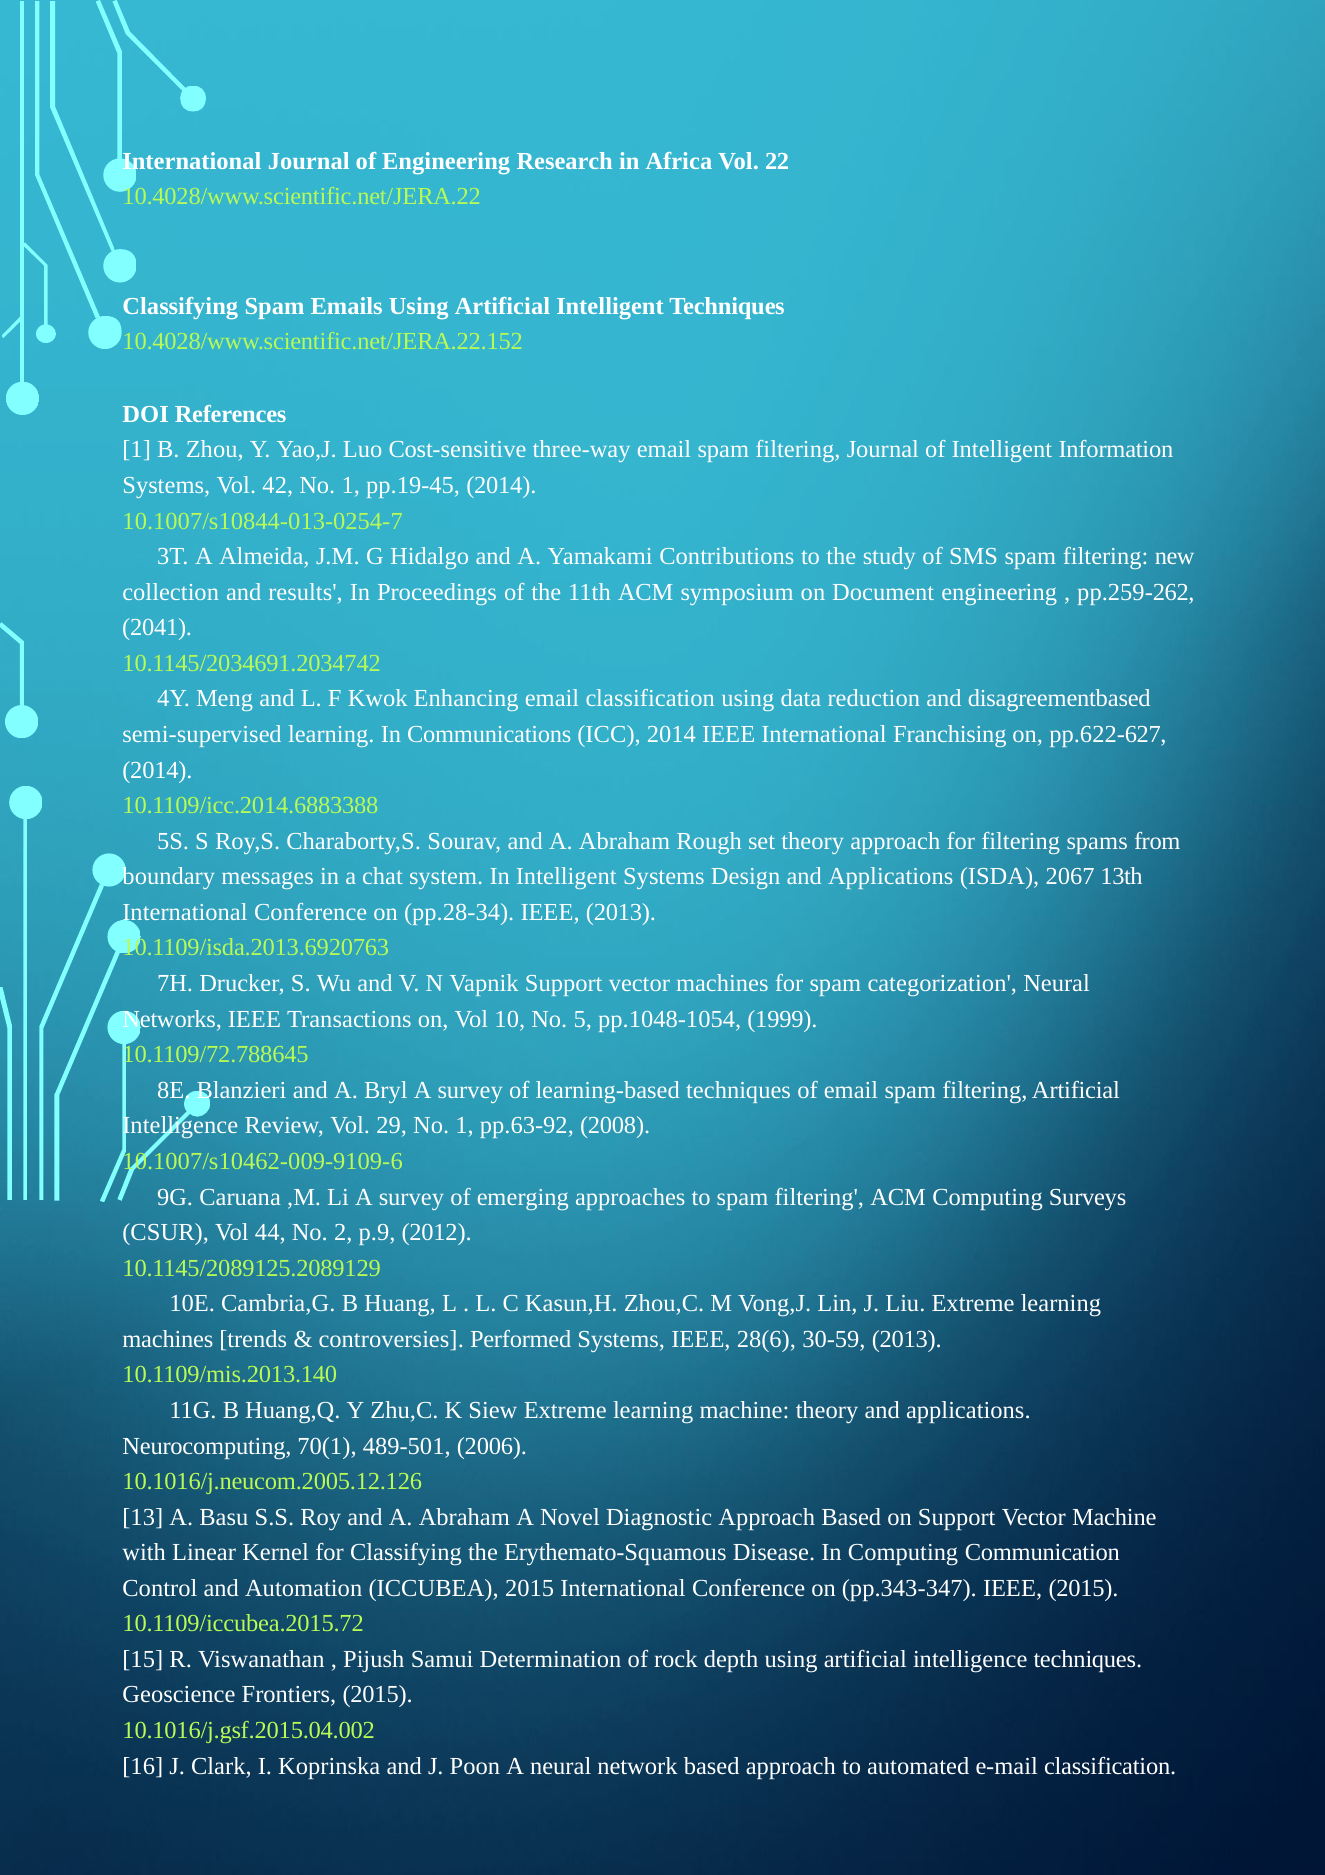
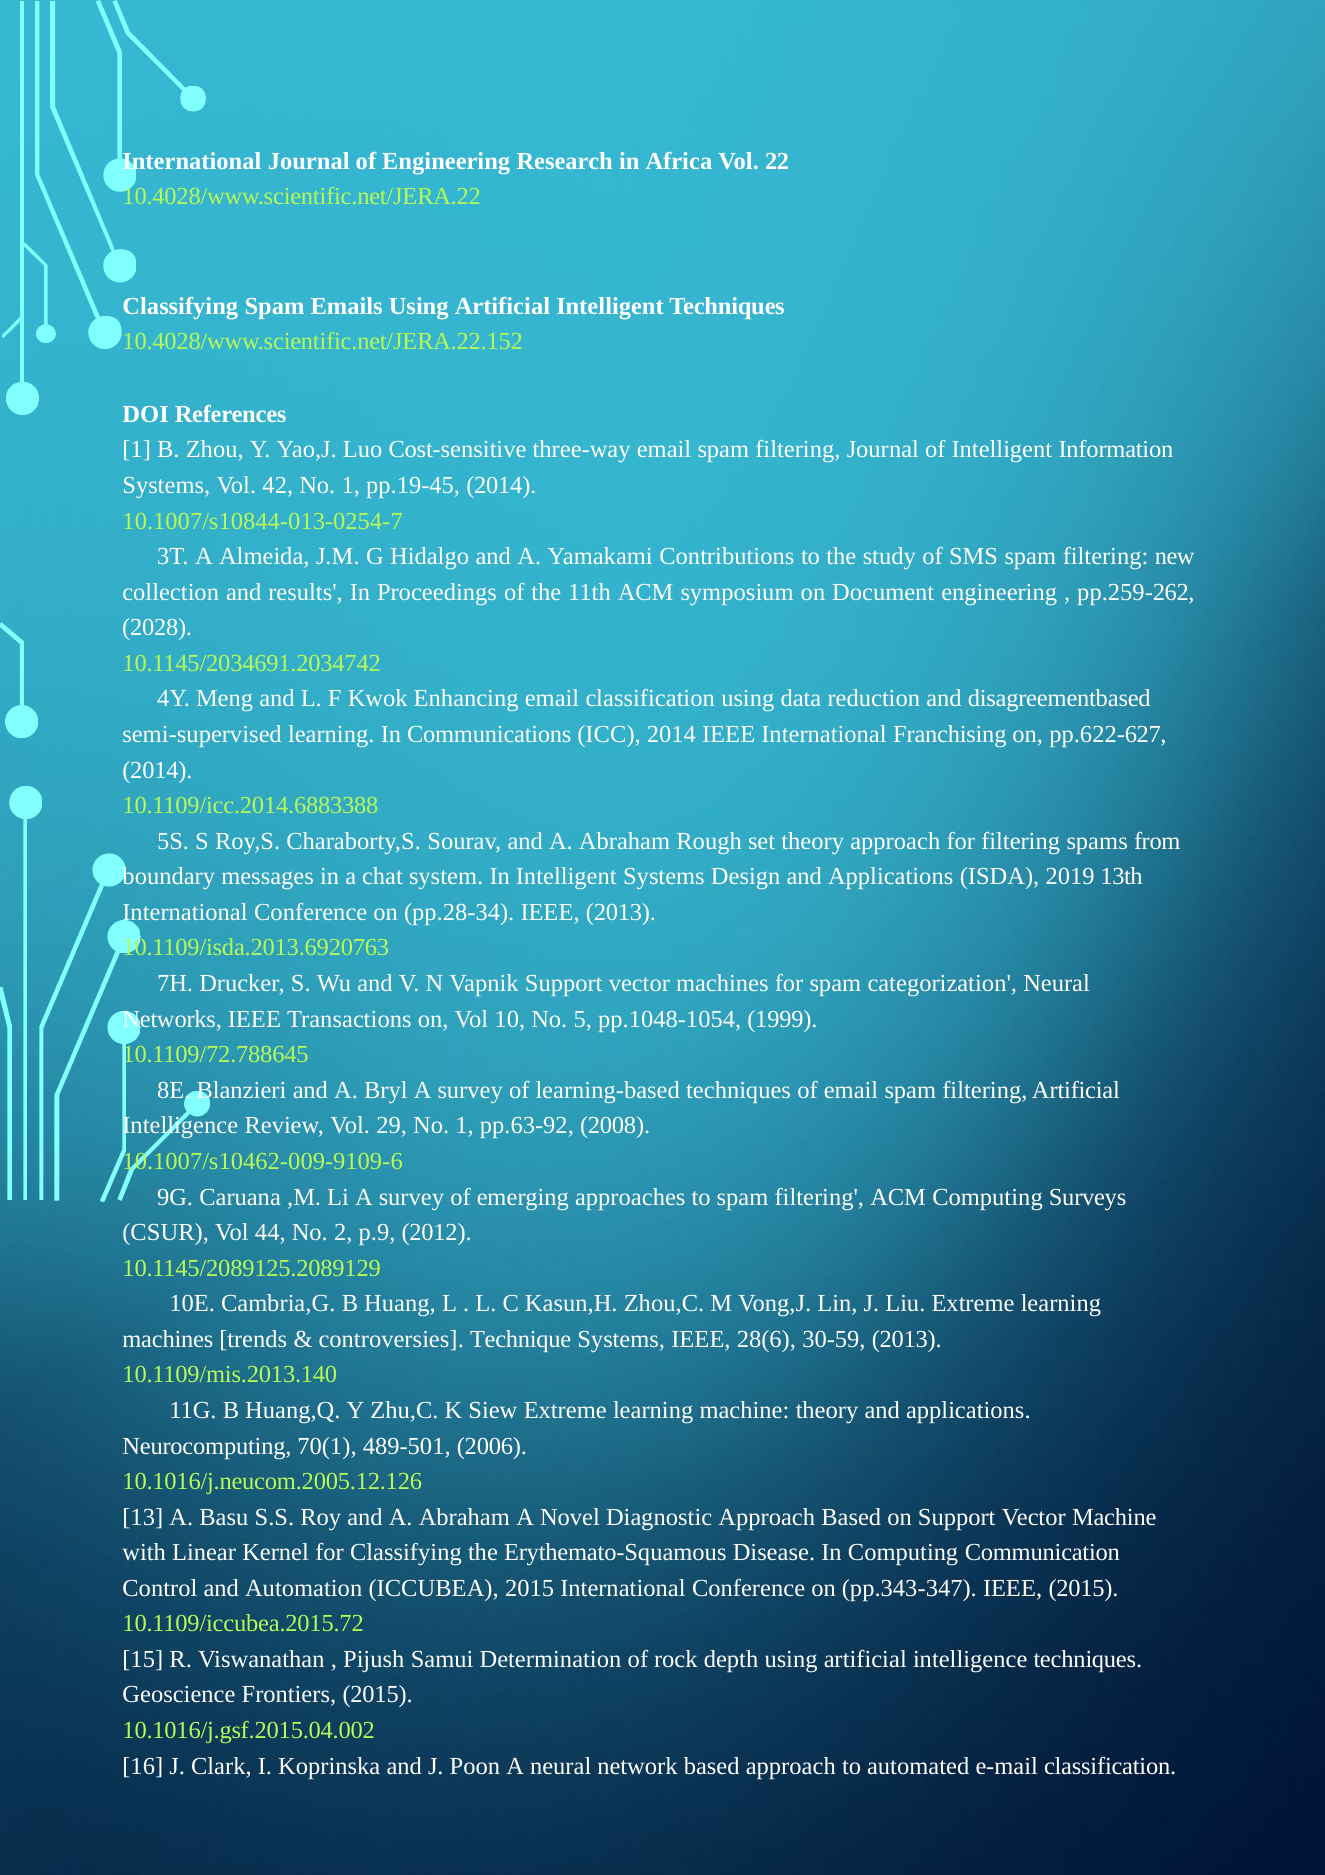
2041: 2041 -> 2028
2067: 2067 -> 2019
Performed: Performed -> Technique
